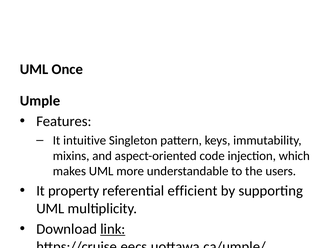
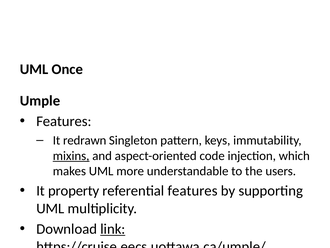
intuitive: intuitive -> redrawn
mixins underline: none -> present
referential efficient: efficient -> features
